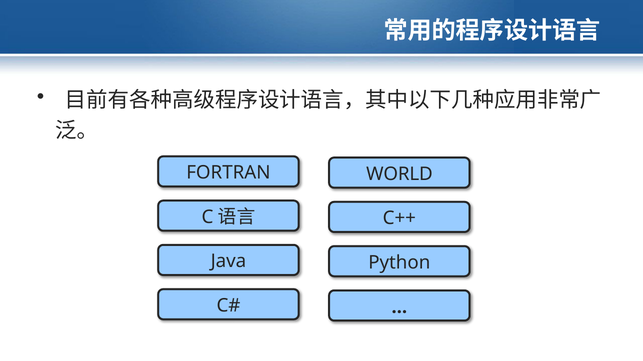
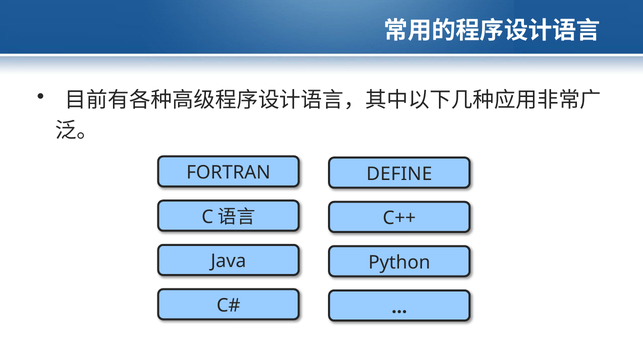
WORLD: WORLD -> DEFINE
